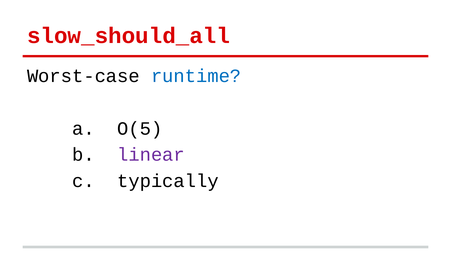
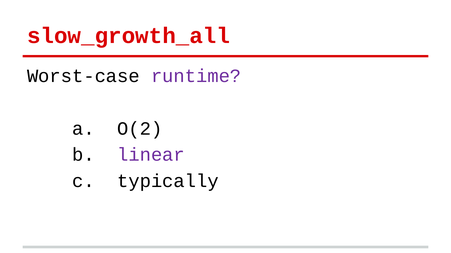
slow_should_all: slow_should_all -> slow_growth_all
runtime colour: blue -> purple
O(5: O(5 -> O(2
